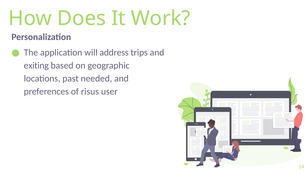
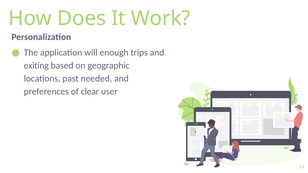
address: address -> enough
risus: risus -> clear
